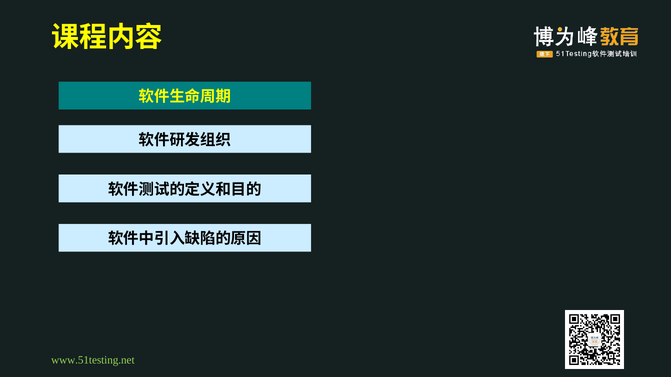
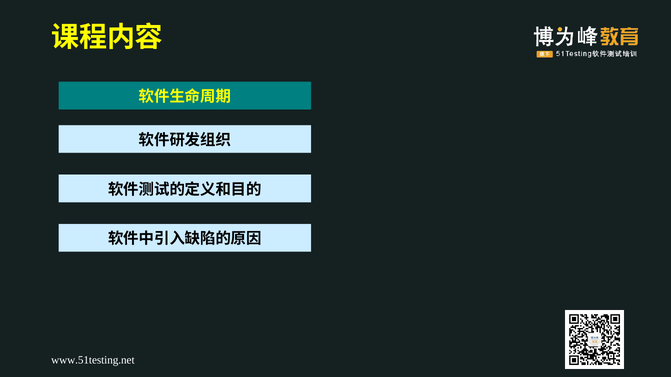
www.51testing.net colour: light green -> white
